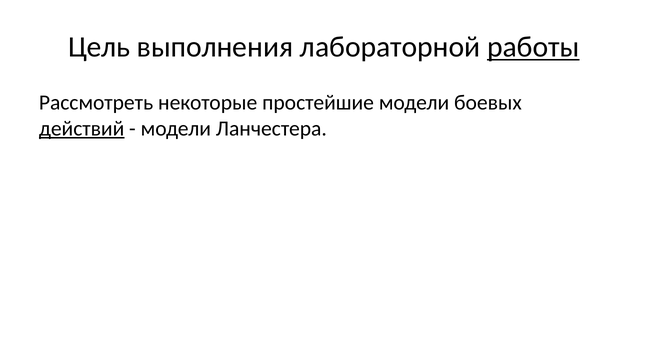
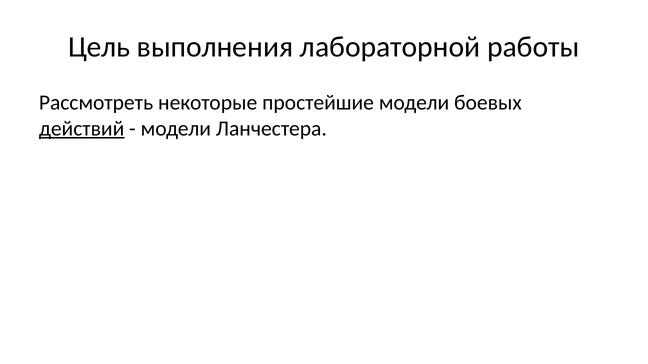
работы underline: present -> none
